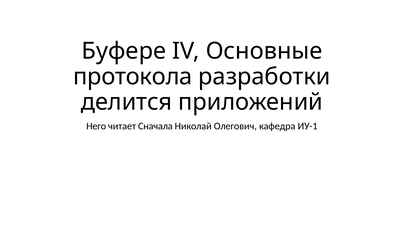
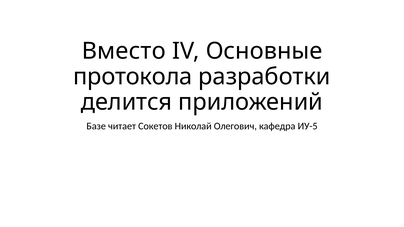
Буфере: Буфере -> Вместо
Него: Него -> Базе
Сначала: Сначала -> Сокетов
ИУ-1: ИУ-1 -> ИУ-5
